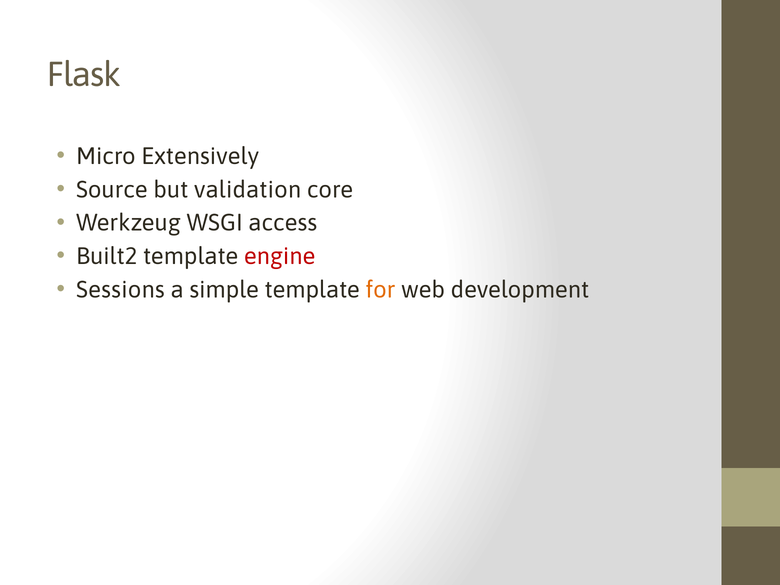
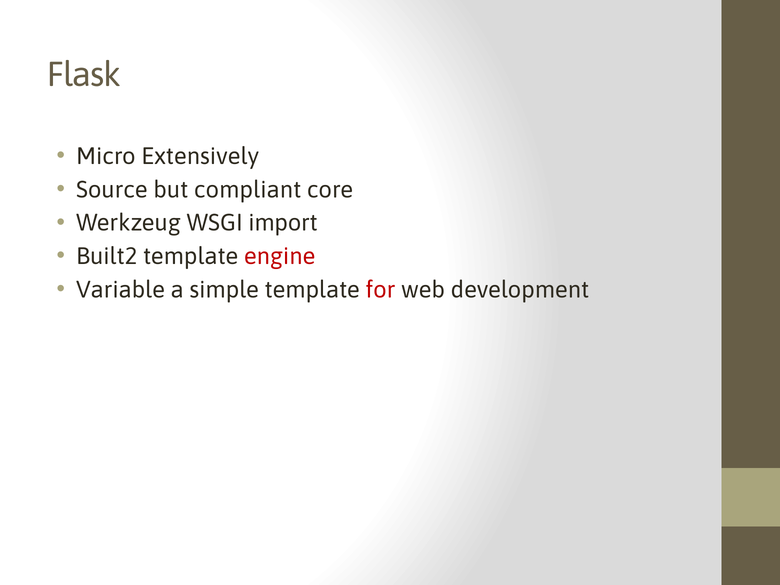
validation: validation -> compliant
access: access -> import
Sessions: Sessions -> Variable
for colour: orange -> red
